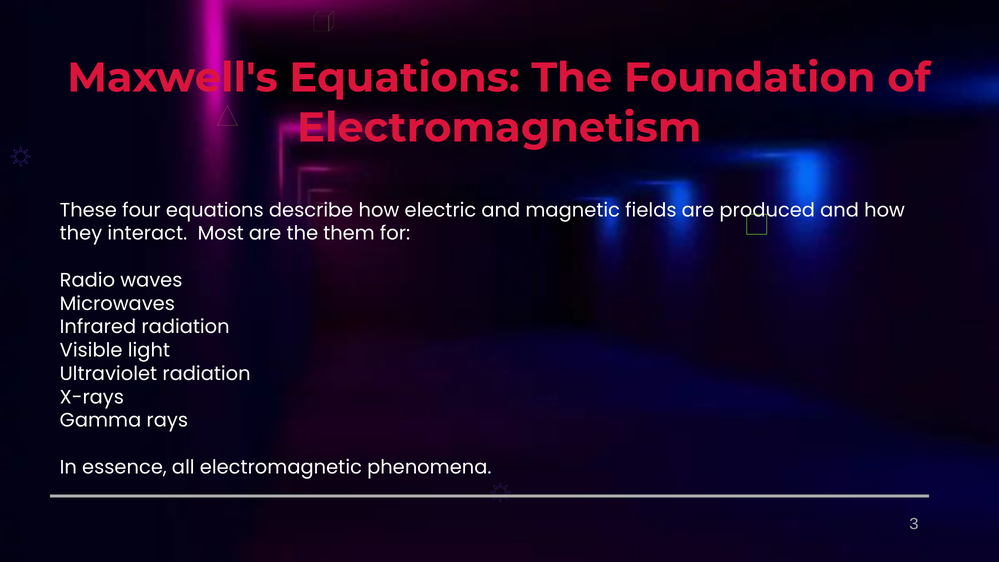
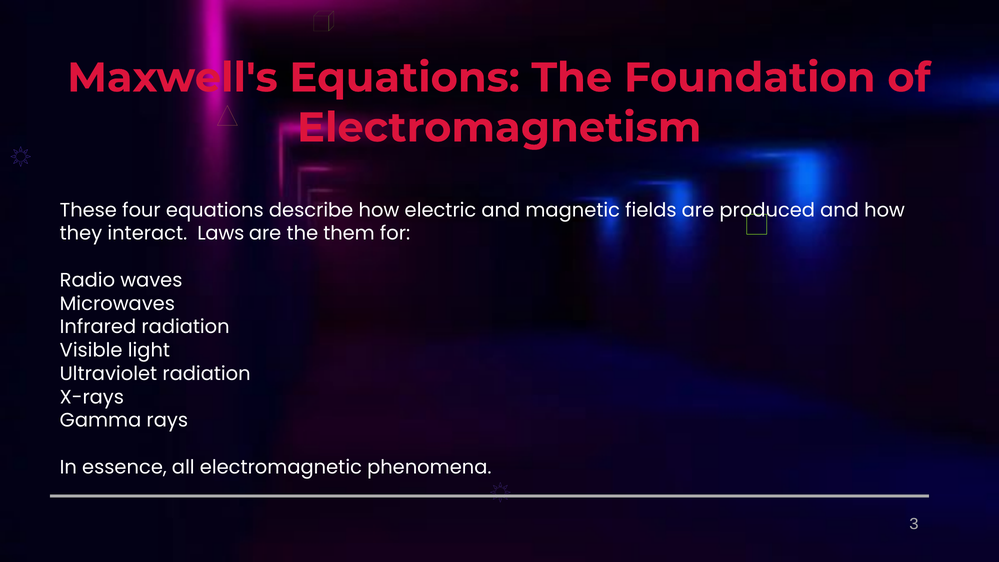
Most: Most -> Laws
